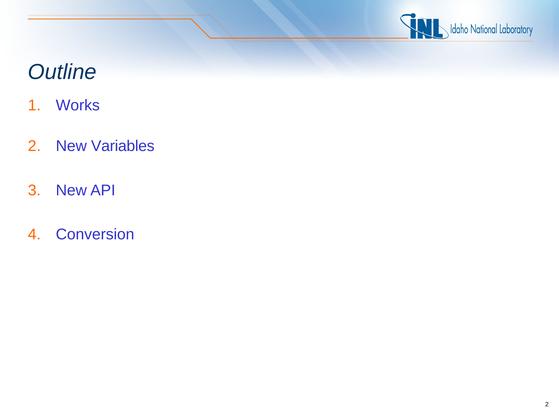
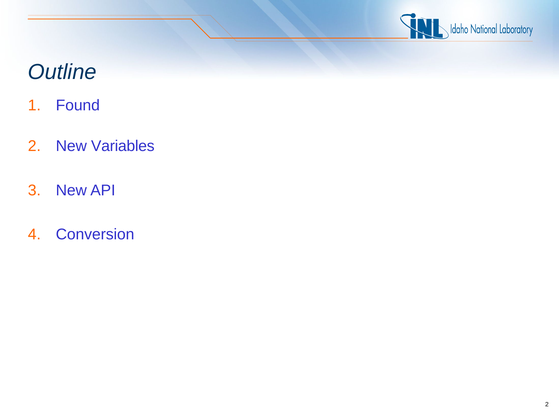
Works: Works -> Found
